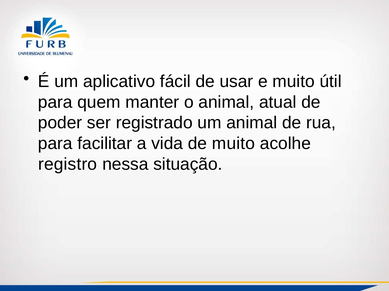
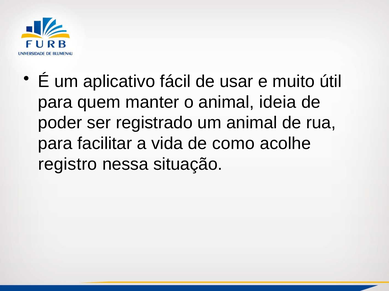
atual: atual -> ideia
de muito: muito -> como
